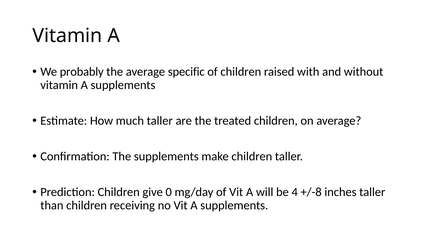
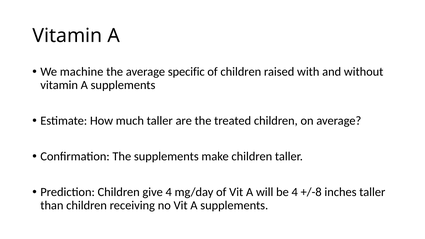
probably: probably -> machine
give 0: 0 -> 4
